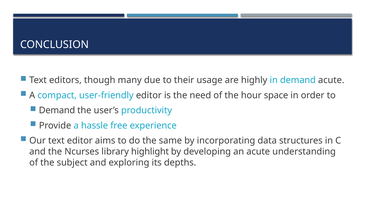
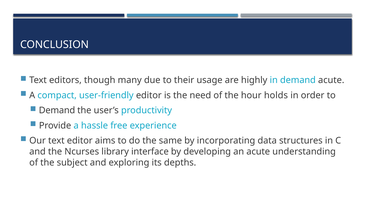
space: space -> holds
highlight: highlight -> interface
